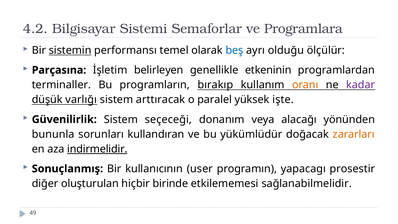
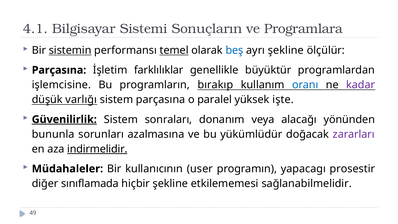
4.2: 4.2 -> 4.1
Semaforlar: Semaforlar -> Sonuçların
temel underline: none -> present
ayrı olduğu: olduğu -> şekline
belirleyen: belirleyen -> farklılıklar
etkeninin: etkeninin -> büyüktür
terminaller: terminaller -> işlemcisine
oranı colour: orange -> blue
sistem arttıracak: arttıracak -> parçasına
Güvenilirlik underline: none -> present
seçeceği: seçeceği -> sonraları
kullandıran: kullandıran -> azalmasına
zararları colour: orange -> purple
Sonuçlanmış: Sonuçlanmış -> Müdahaleler
oluşturulan: oluşturulan -> sınıflamada
hiçbir birinde: birinde -> şekline
